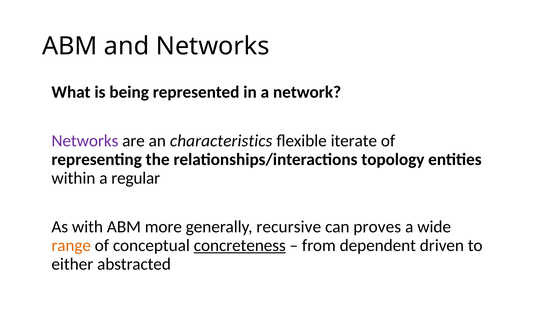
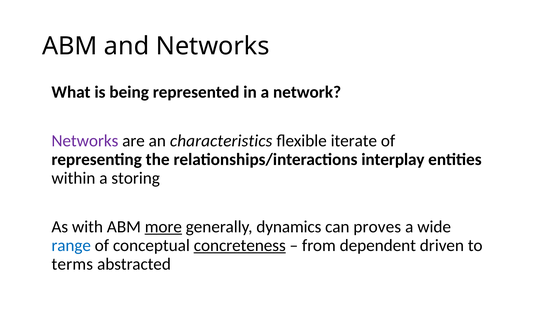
topology: topology -> interplay
regular: regular -> storing
more underline: none -> present
recursive: recursive -> dynamics
range colour: orange -> blue
either: either -> terms
